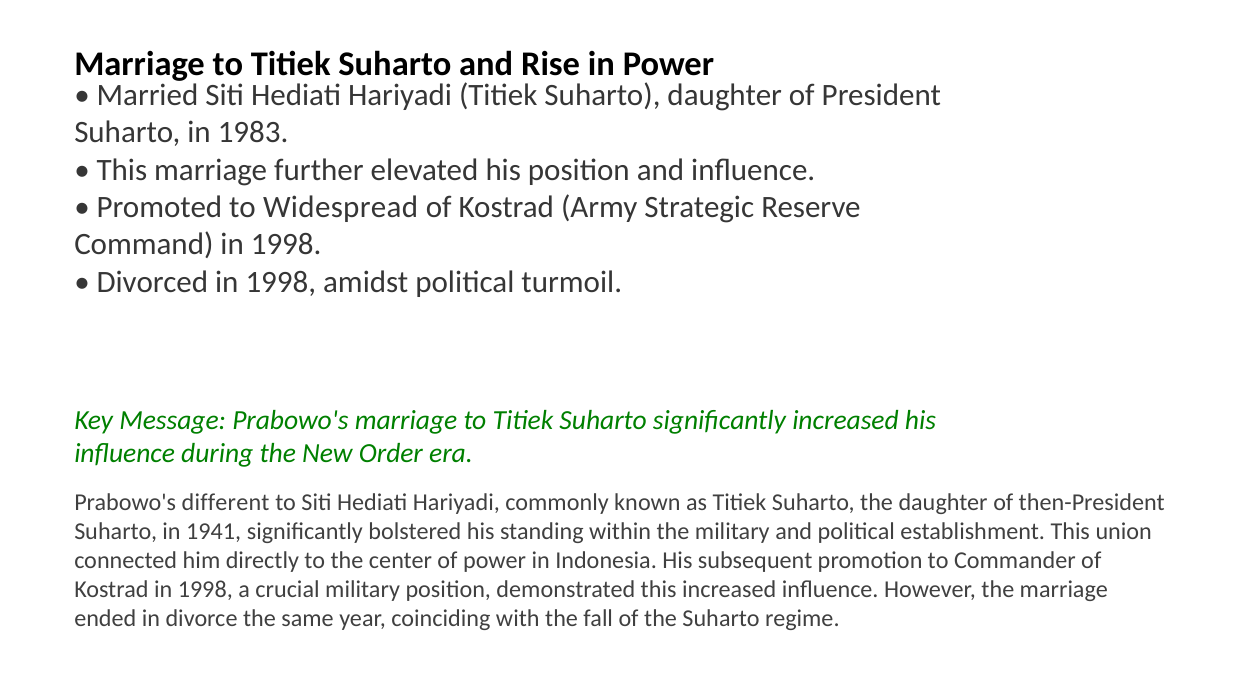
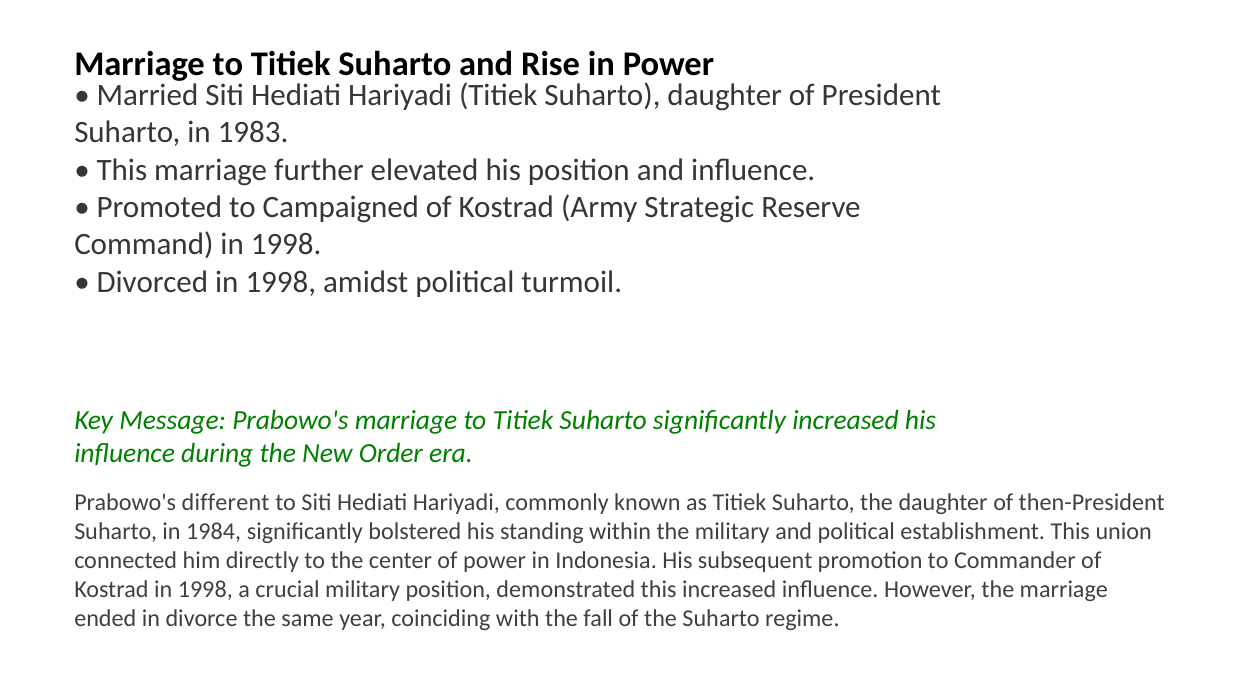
Widespread: Widespread -> Campaigned
1941: 1941 -> 1984
